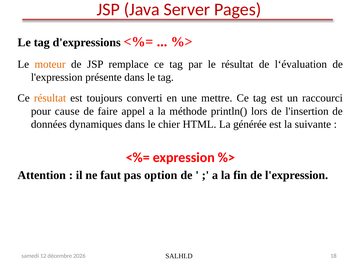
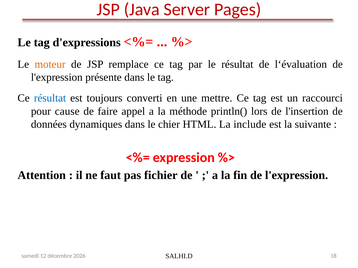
résultat at (50, 98) colour: orange -> blue
générée: générée -> include
option: option -> fichier
